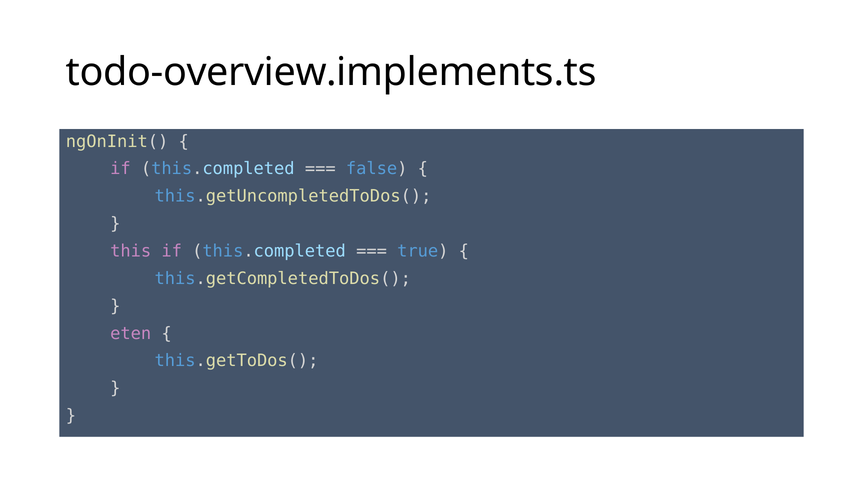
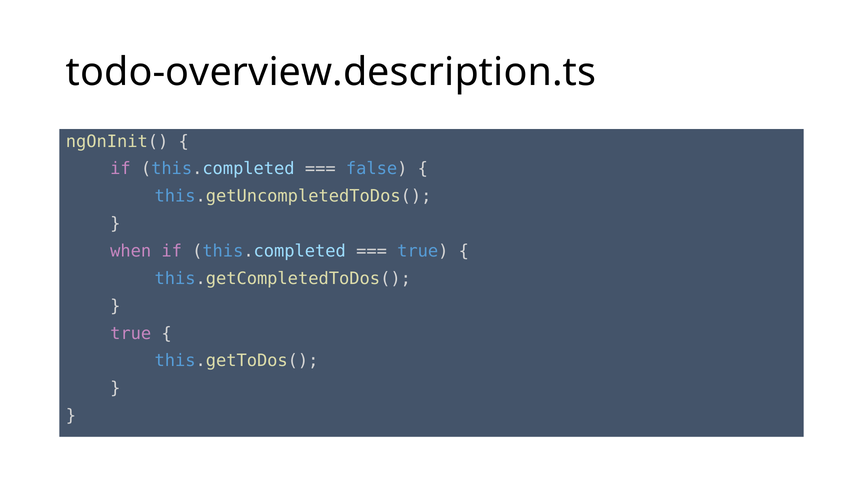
todo-overview.implements.ts: todo-overview.implements.ts -> todo-overview.description.ts
this: this -> when
eten at (131, 334): eten -> true
